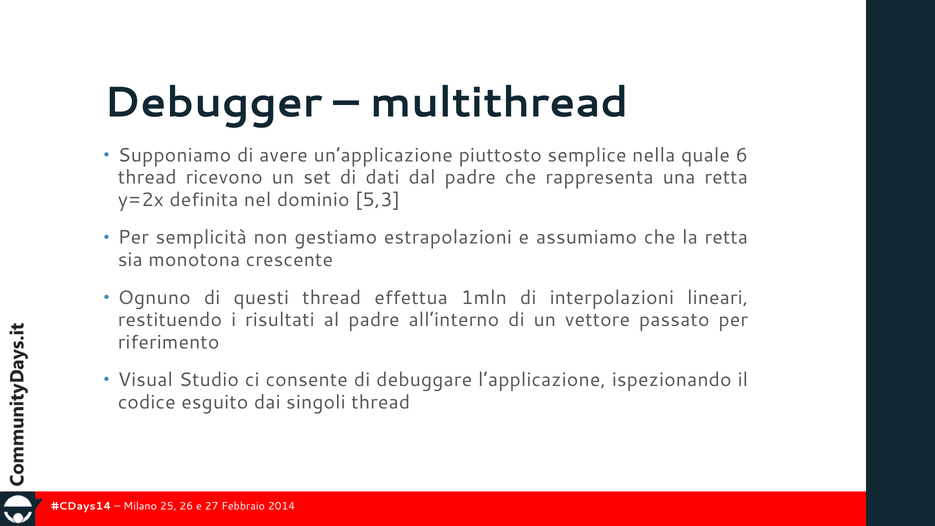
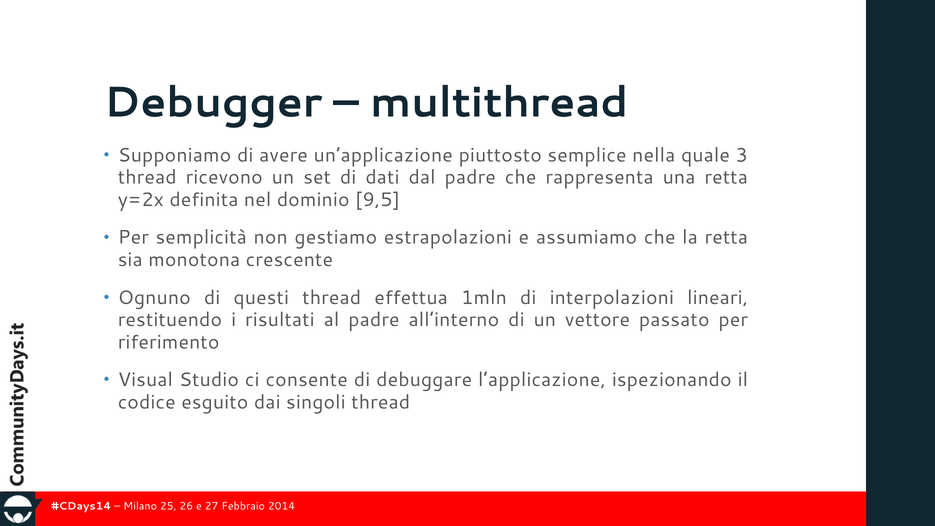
6: 6 -> 3
5,3: 5,3 -> 9,5
